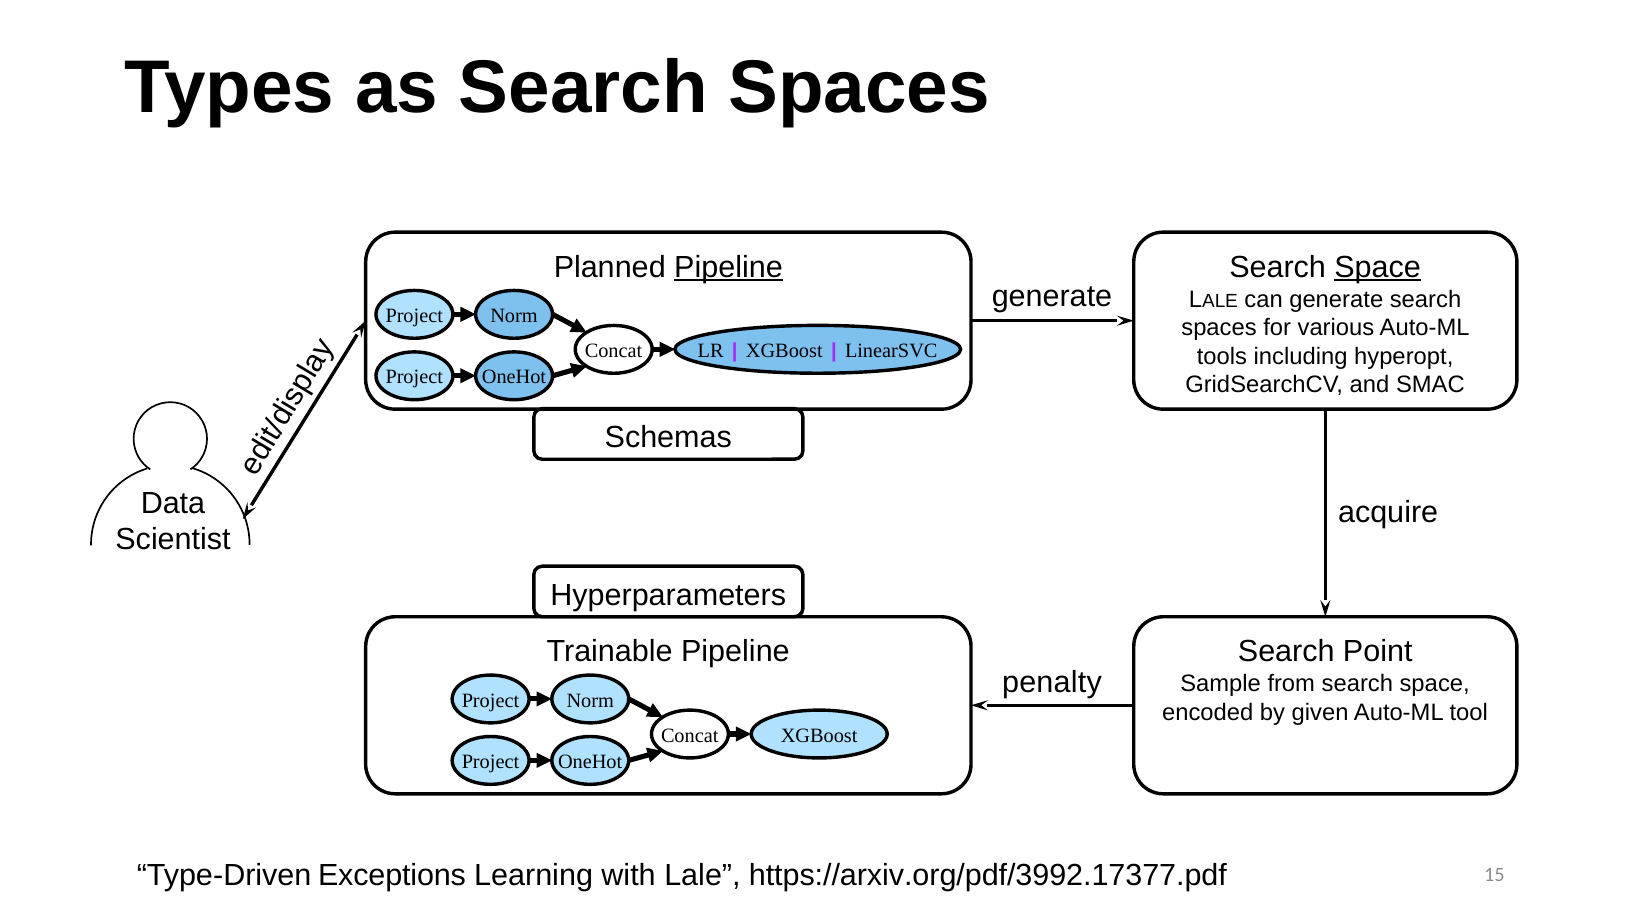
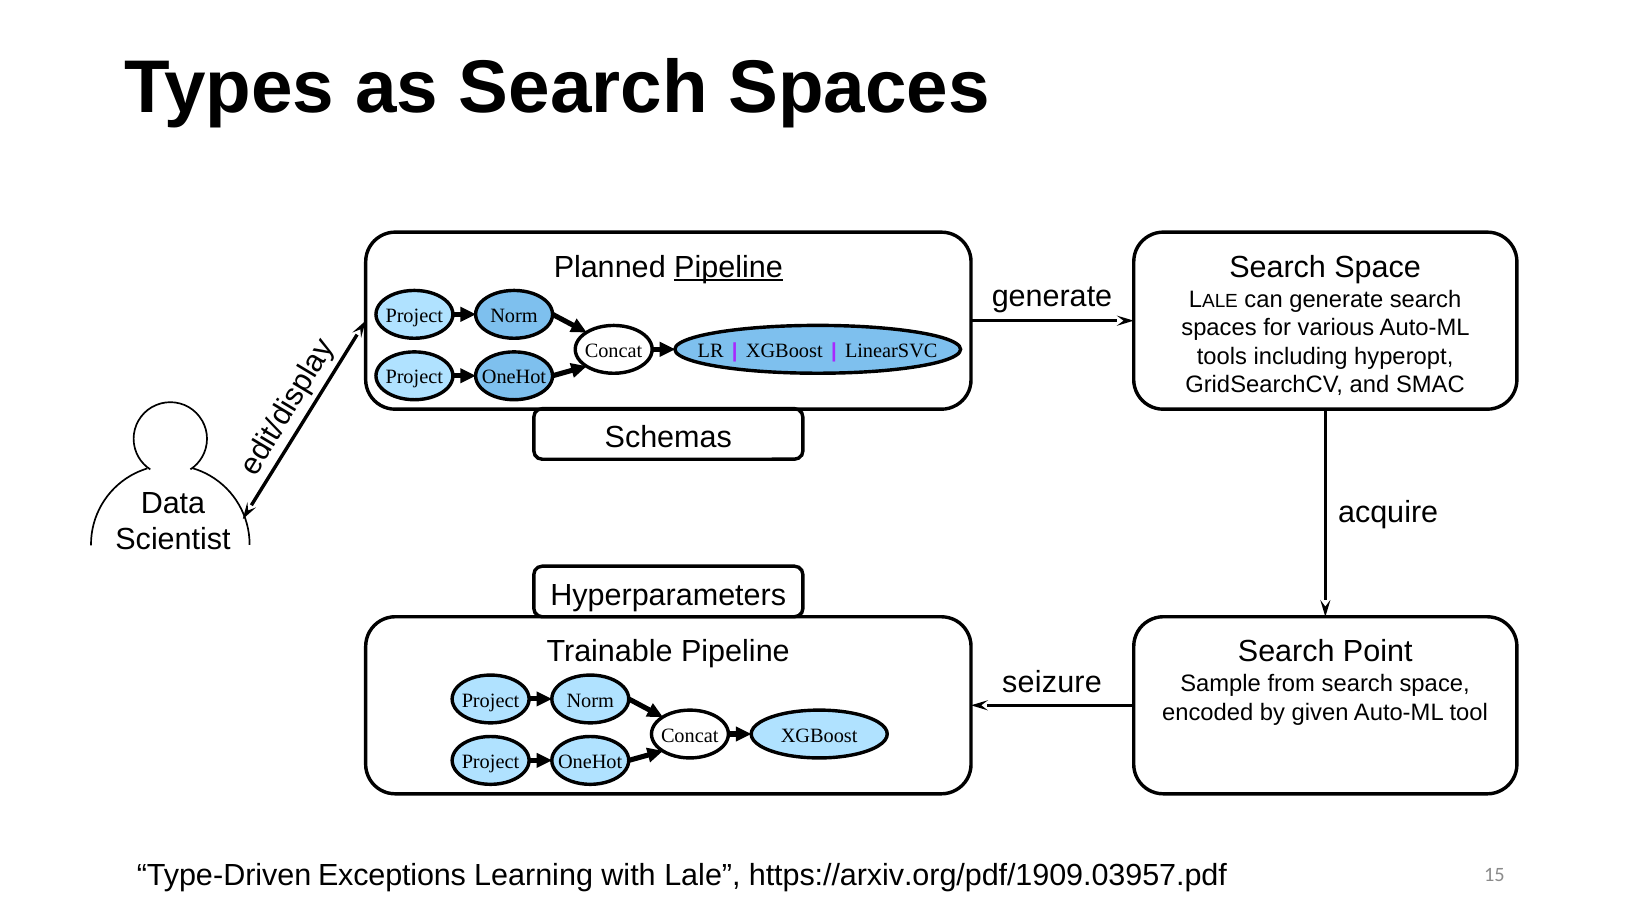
Space at (1378, 267) underline: present -> none
penalty: penalty -> seizure
https://arxiv.org/pdf/3992.17377.pdf: https://arxiv.org/pdf/3992.17377.pdf -> https://arxiv.org/pdf/1909.03957.pdf
